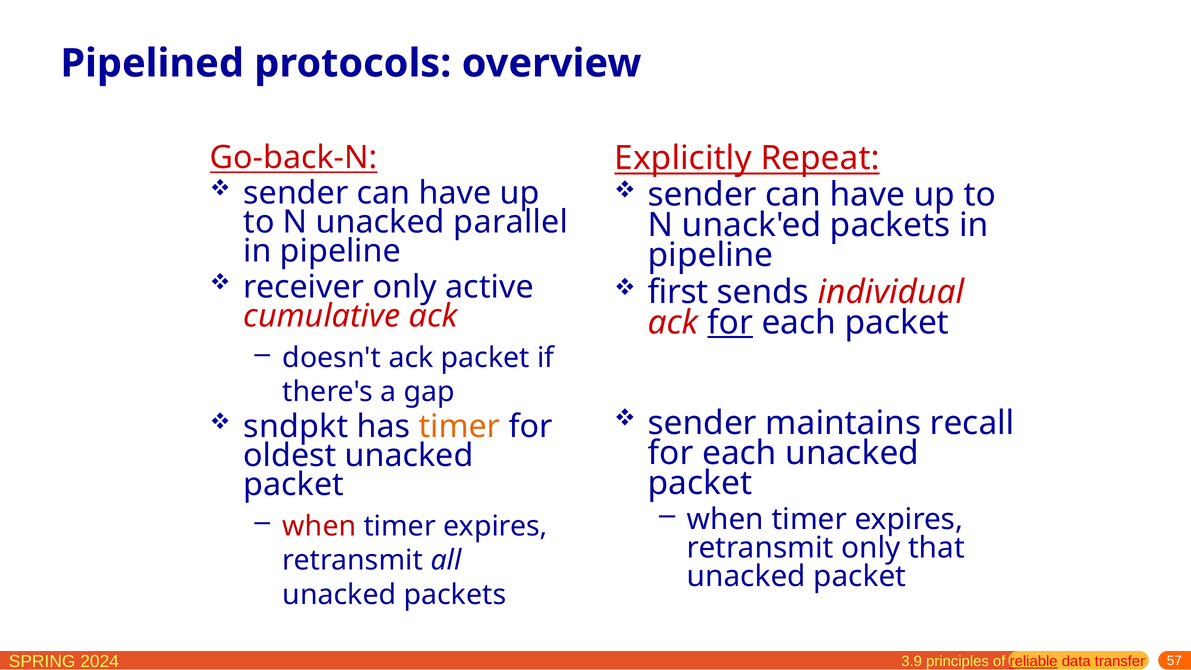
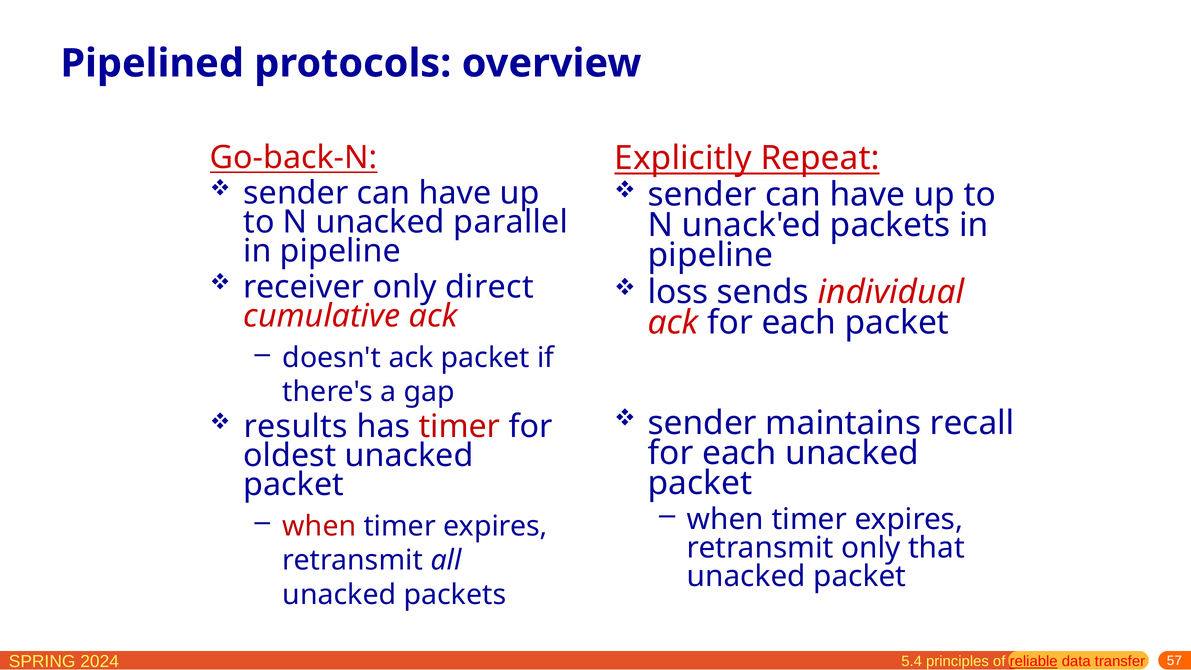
active: active -> direct
first: first -> loss
for at (730, 323) underline: present -> none
sndpkt: sndpkt -> results
timer at (459, 427) colour: orange -> red
3.9: 3.9 -> 5.4
